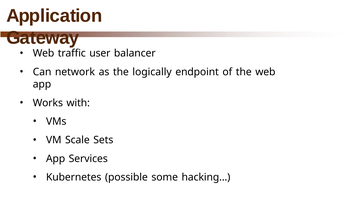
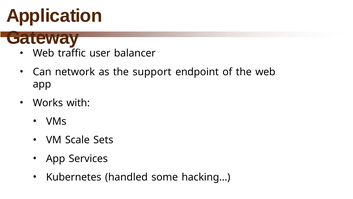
logically: logically -> support
possible: possible -> handled
